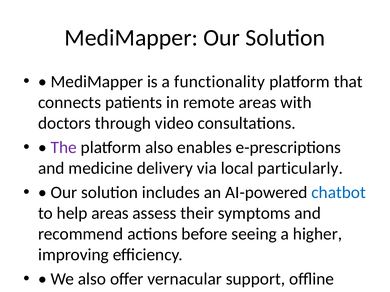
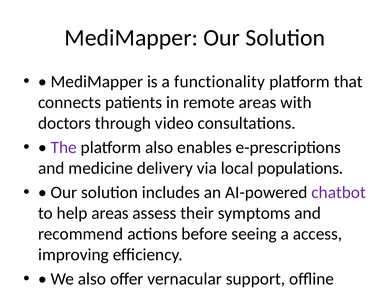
particularly: particularly -> populations
chatbot colour: blue -> purple
higher: higher -> access
